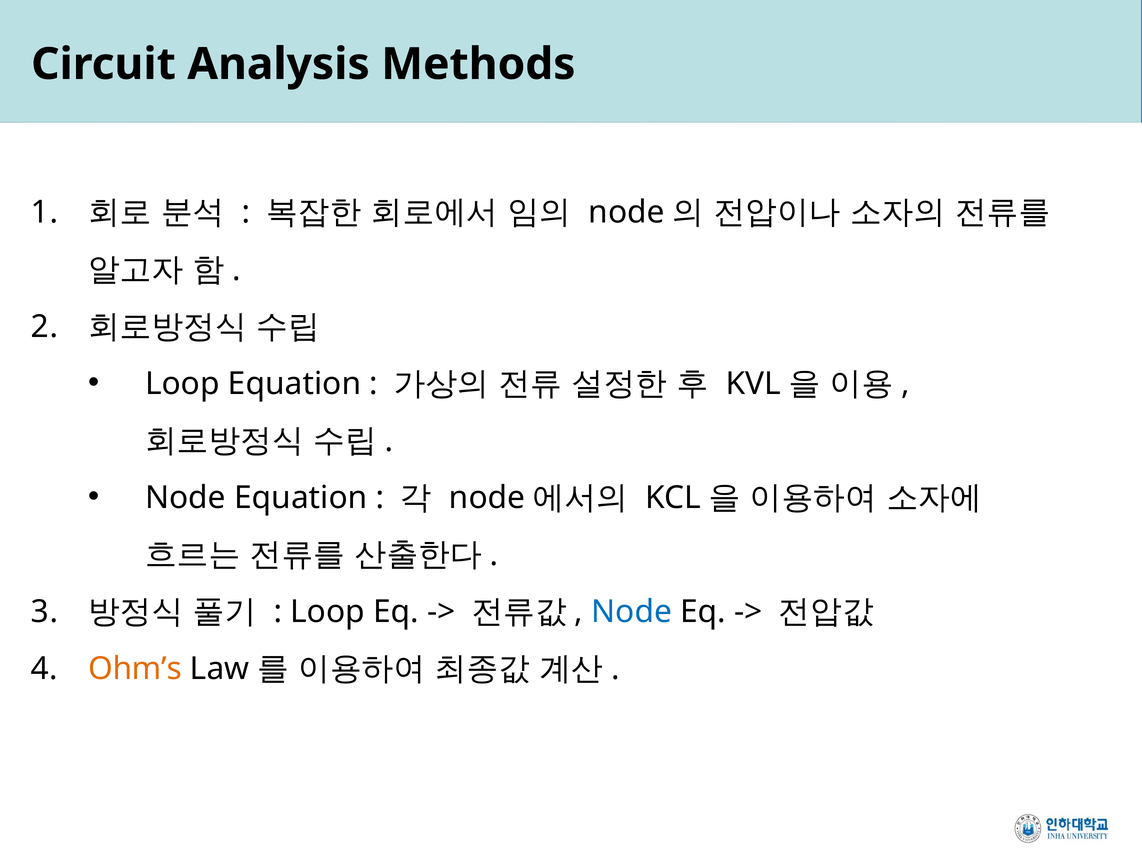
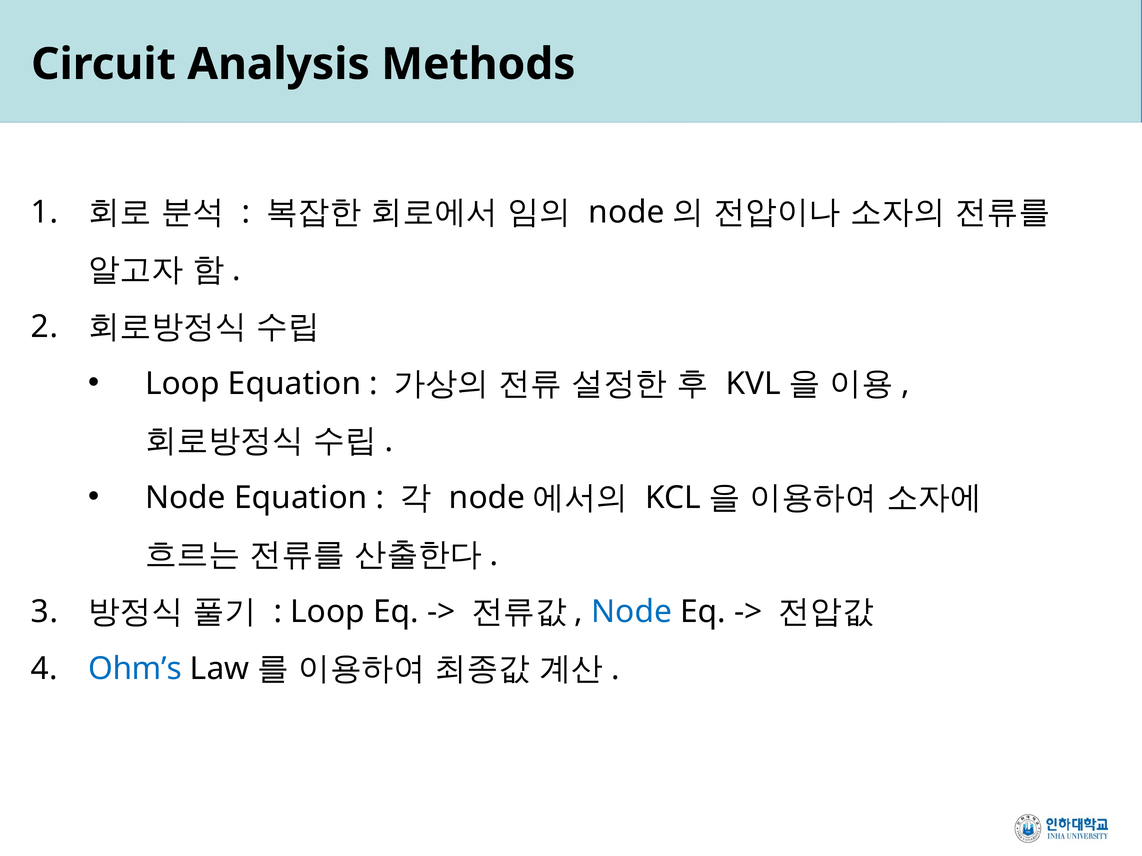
Ohm’s colour: orange -> blue
